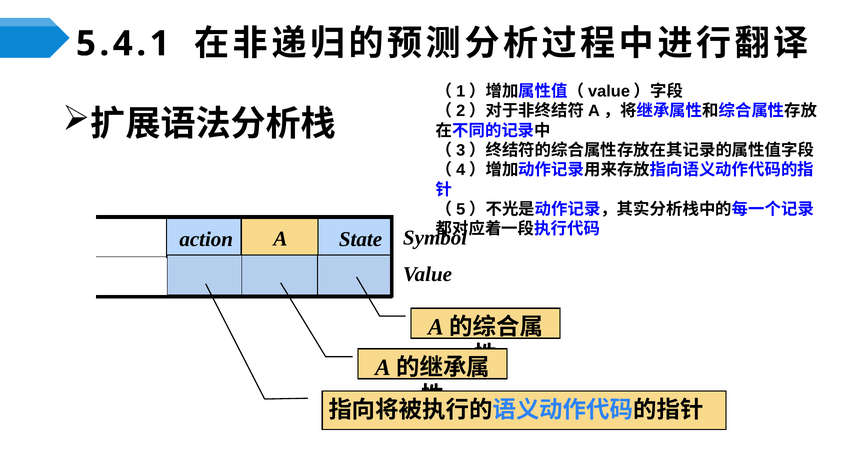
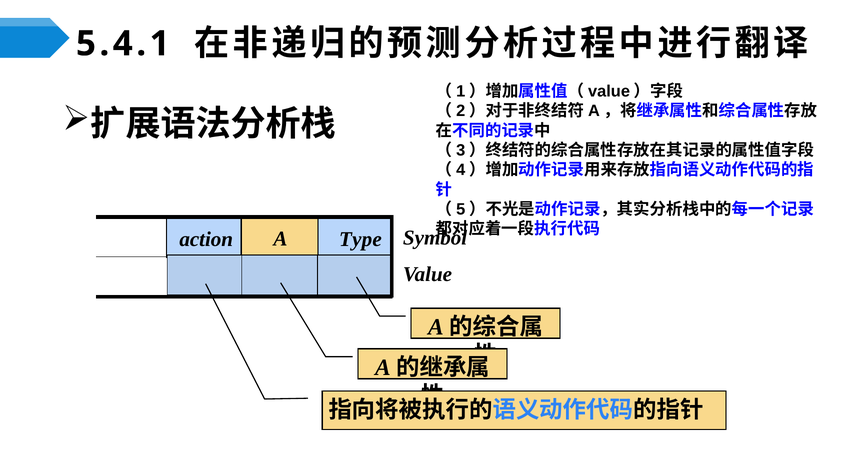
State: State -> Type
